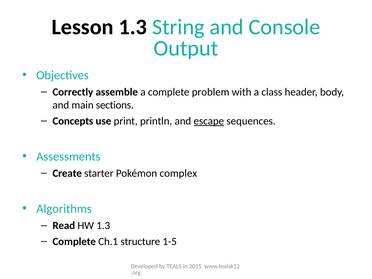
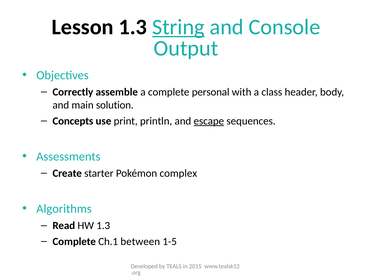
String underline: none -> present
problem: problem -> personal
sections: sections -> solution
structure: structure -> between
